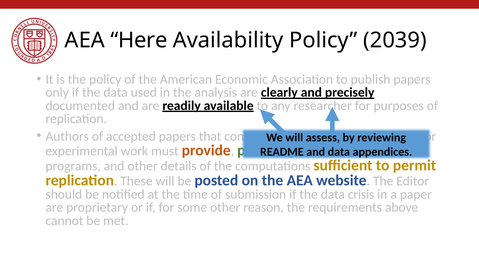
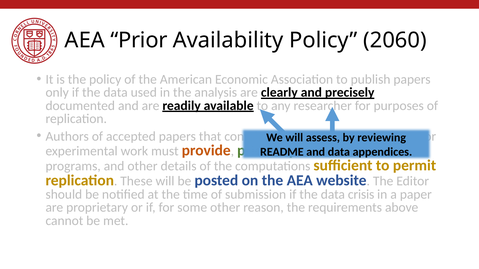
AEA Here: Here -> Prior
2039: 2039 -> 2060
